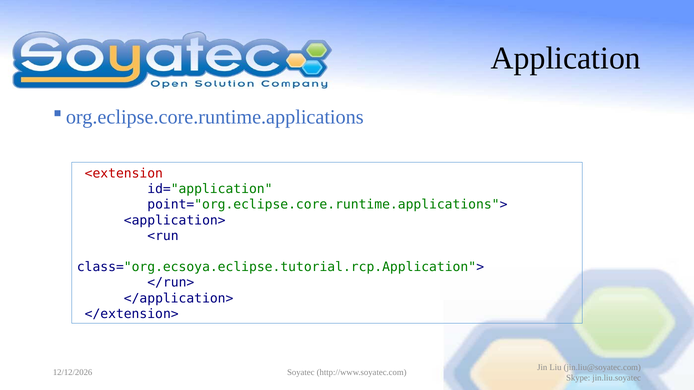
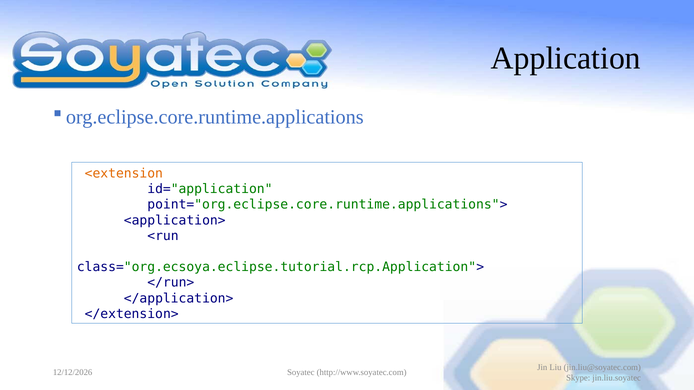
<extension colour: red -> orange
